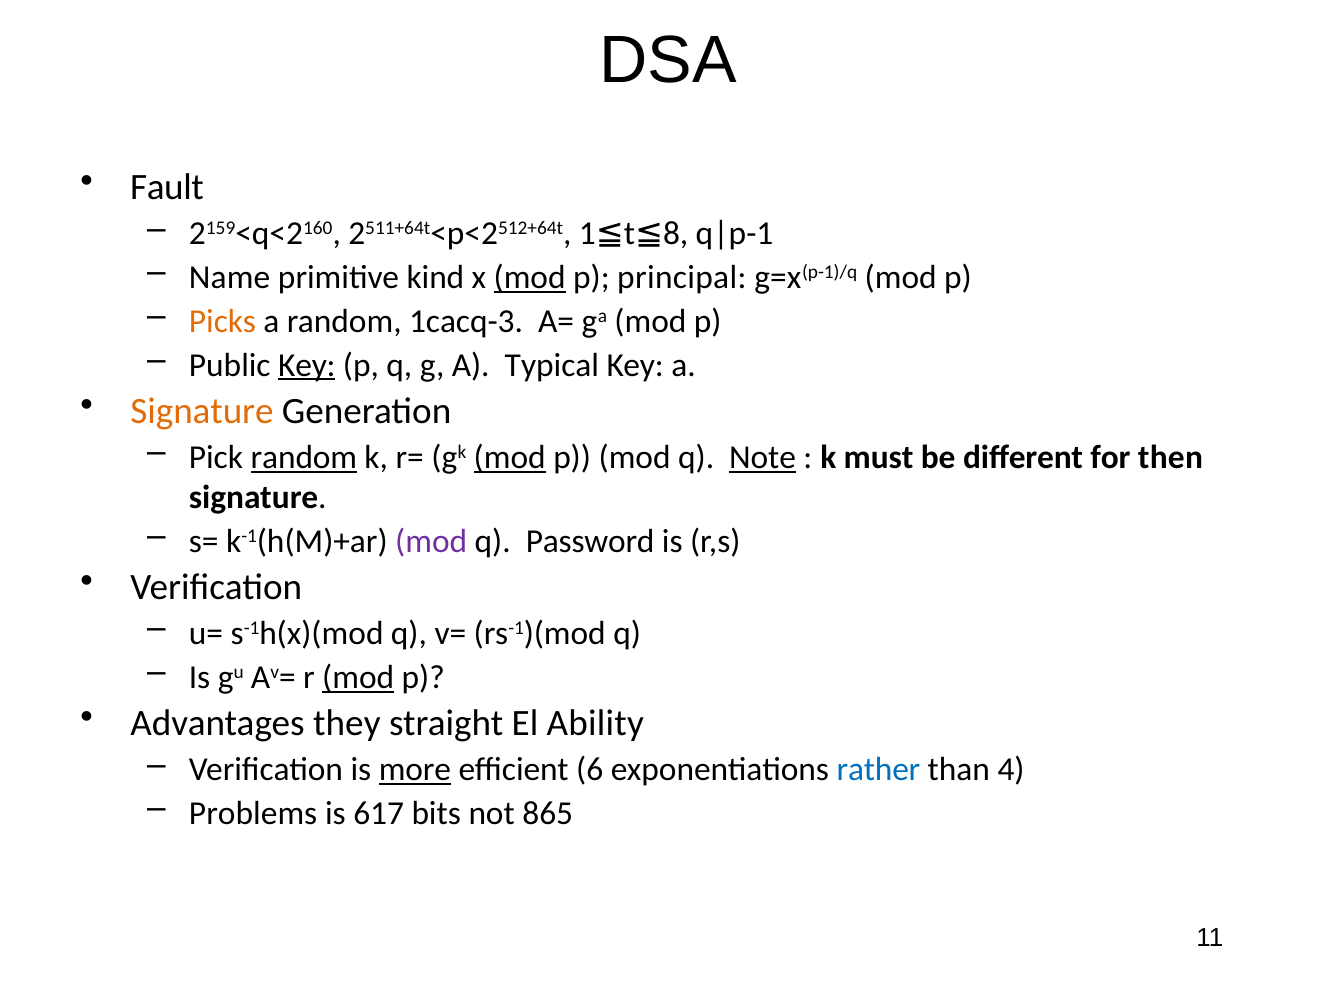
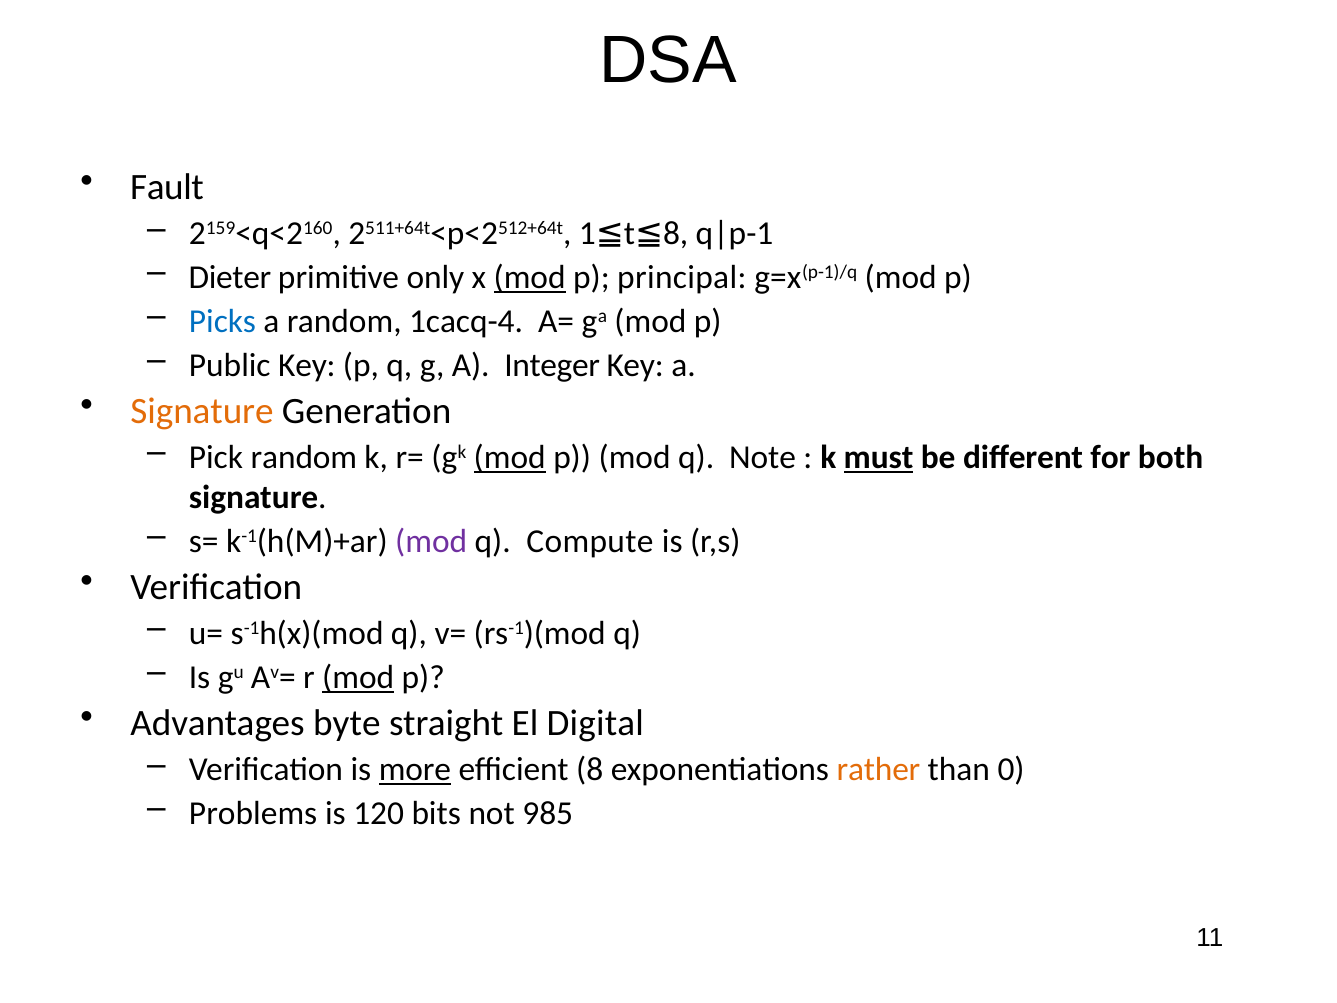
Name: Name -> Dieter
kind: kind -> only
Picks colour: orange -> blue
1cacq-3: 1cacq-3 -> 1cacq-4
Key at (307, 365) underline: present -> none
Typical: Typical -> Integer
random at (304, 457) underline: present -> none
Note underline: present -> none
must underline: none -> present
then: then -> both
Password: Password -> Compute
they: they -> byte
Ability: Ability -> Digital
efficient 6: 6 -> 8
rather colour: blue -> orange
4: 4 -> 0
617: 617 -> 120
865: 865 -> 985
